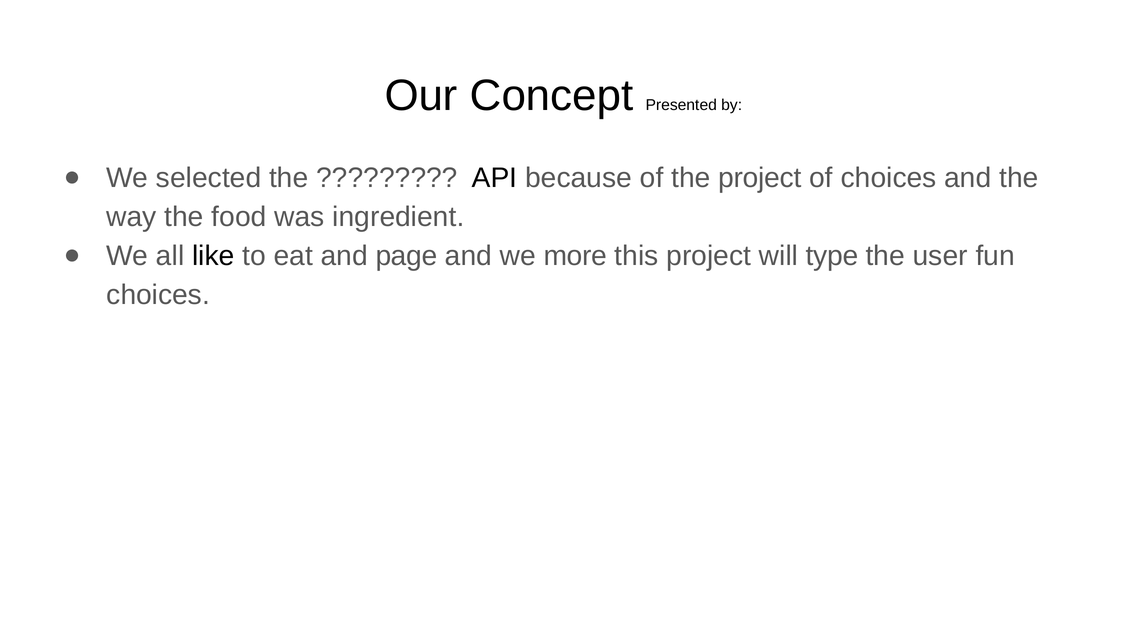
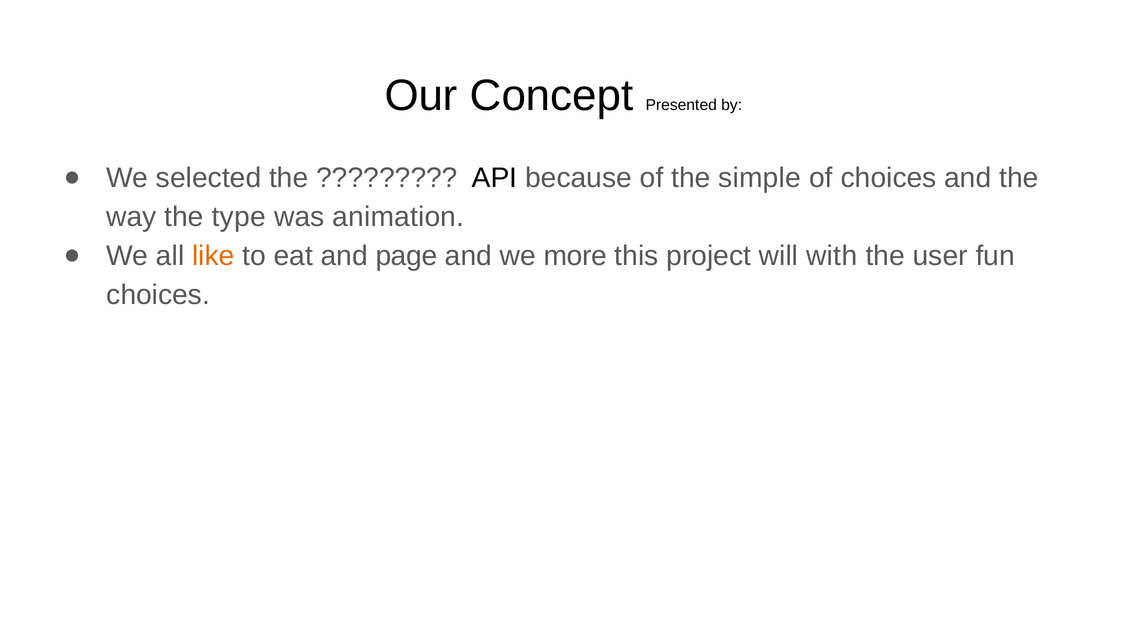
the project: project -> simple
food: food -> type
ingredient: ingredient -> animation
like colour: black -> orange
type: type -> with
